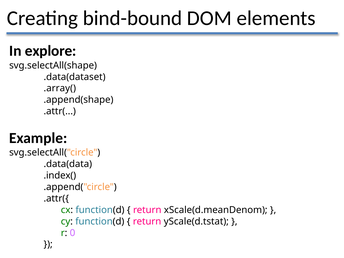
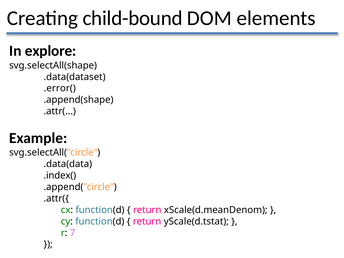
bind-bound: bind-bound -> child-bound
.array(: .array( -> .error(
0: 0 -> 7
